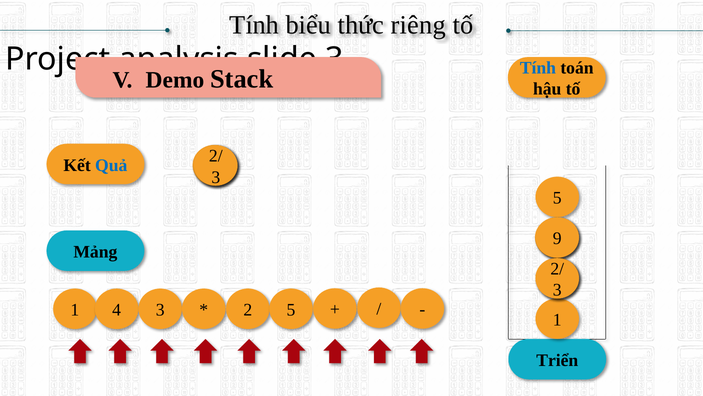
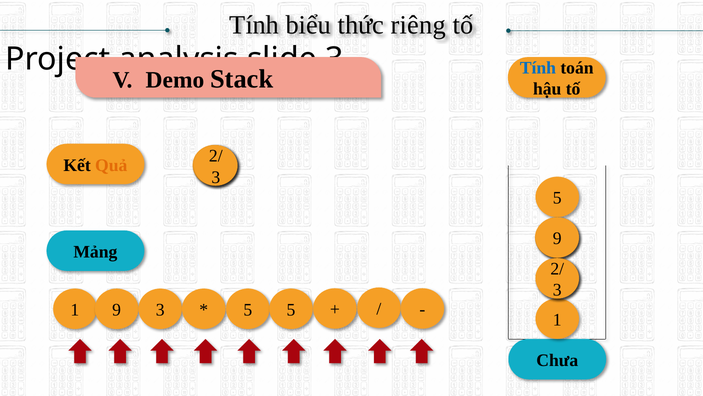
Quả colour: blue -> orange
1 4: 4 -> 9
2 at (248, 310): 2 -> 5
Triển: Triển -> Chưa
